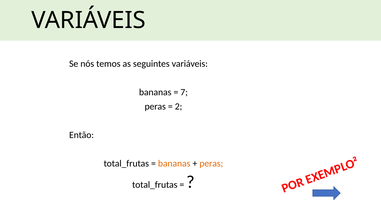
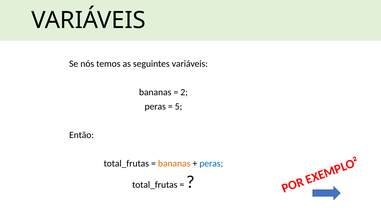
7: 7 -> 2
2: 2 -> 5
peras at (211, 164) colour: orange -> blue
